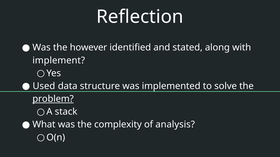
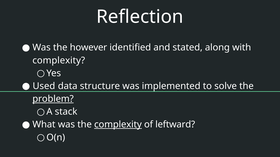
implement at (59, 61): implement -> complexity
complexity at (118, 125) underline: none -> present
analysis: analysis -> leftward
